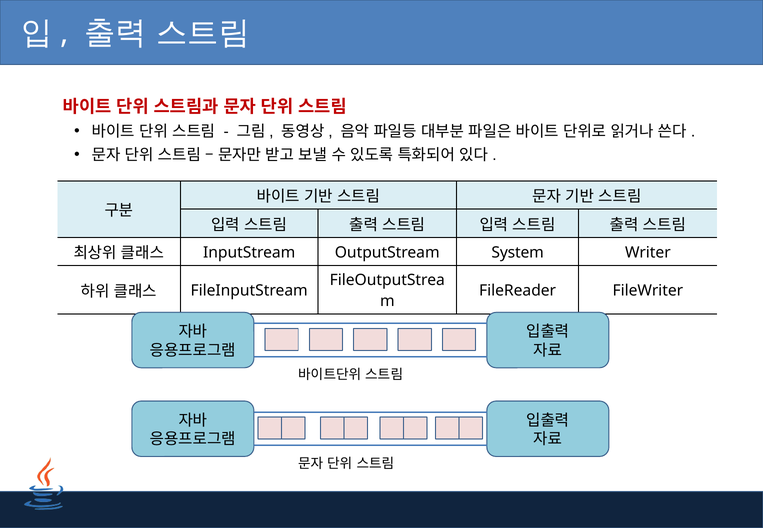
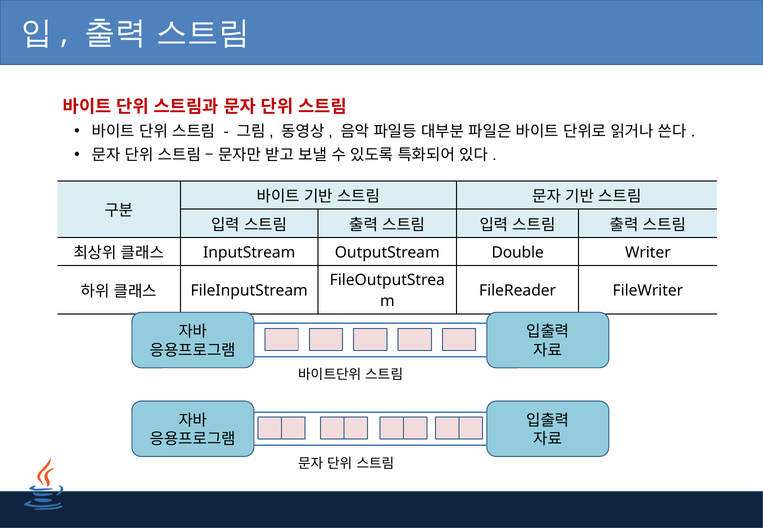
System: System -> Double
